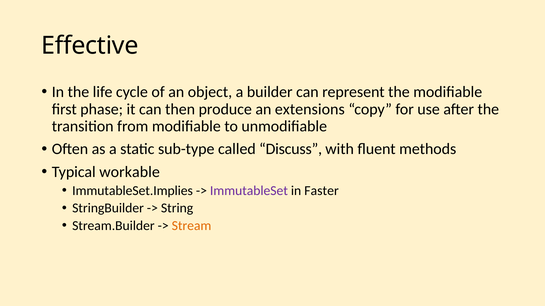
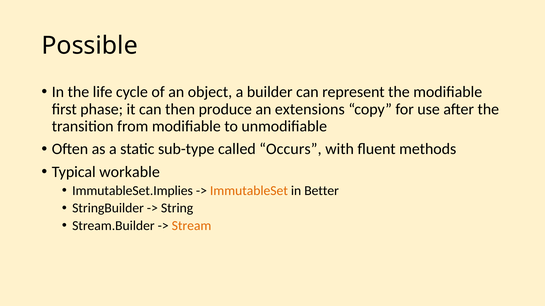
Effective: Effective -> Possible
Discuss: Discuss -> Occurs
ImmutableSet colour: purple -> orange
Faster: Faster -> Better
